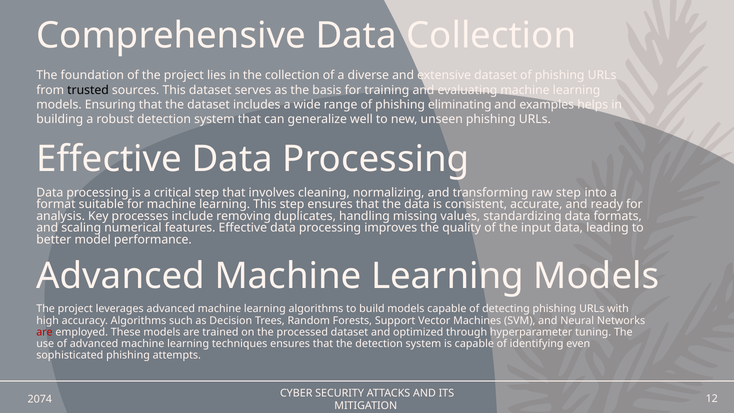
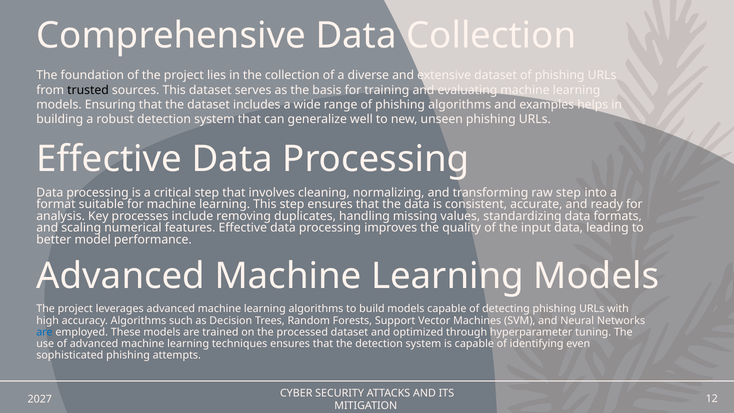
phishing eliminating: eliminating -> algorithms
are at (44, 332) colour: red -> blue
2074: 2074 -> 2027
